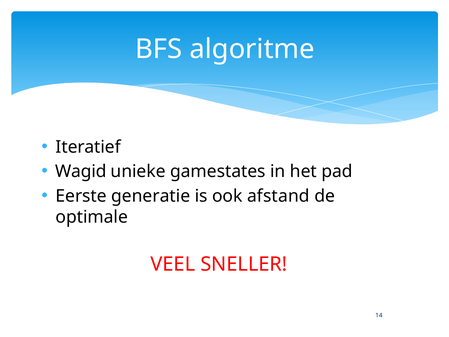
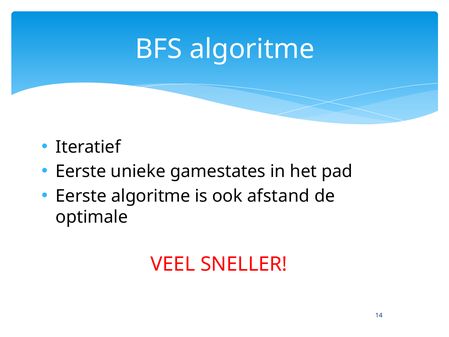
Wagid at (81, 171): Wagid -> Eerste
Eerste generatie: generatie -> algoritme
